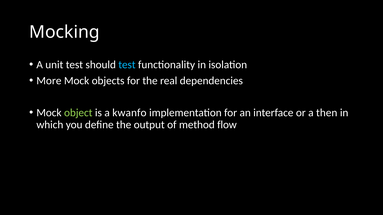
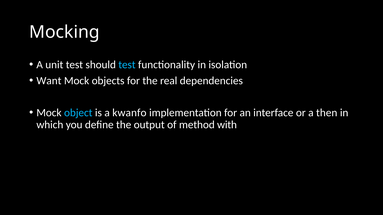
More: More -> Want
object colour: light green -> light blue
flow: flow -> with
